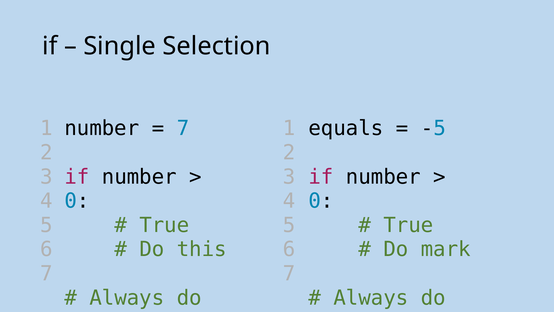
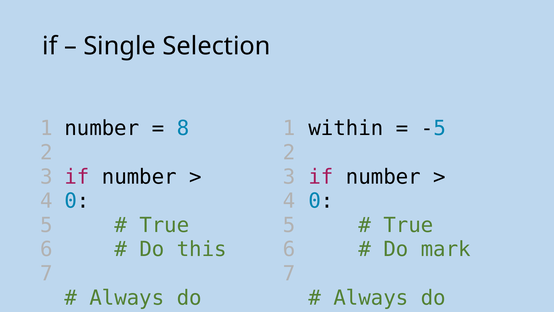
7 at (183, 128): 7 -> 8
equals: equals -> within
